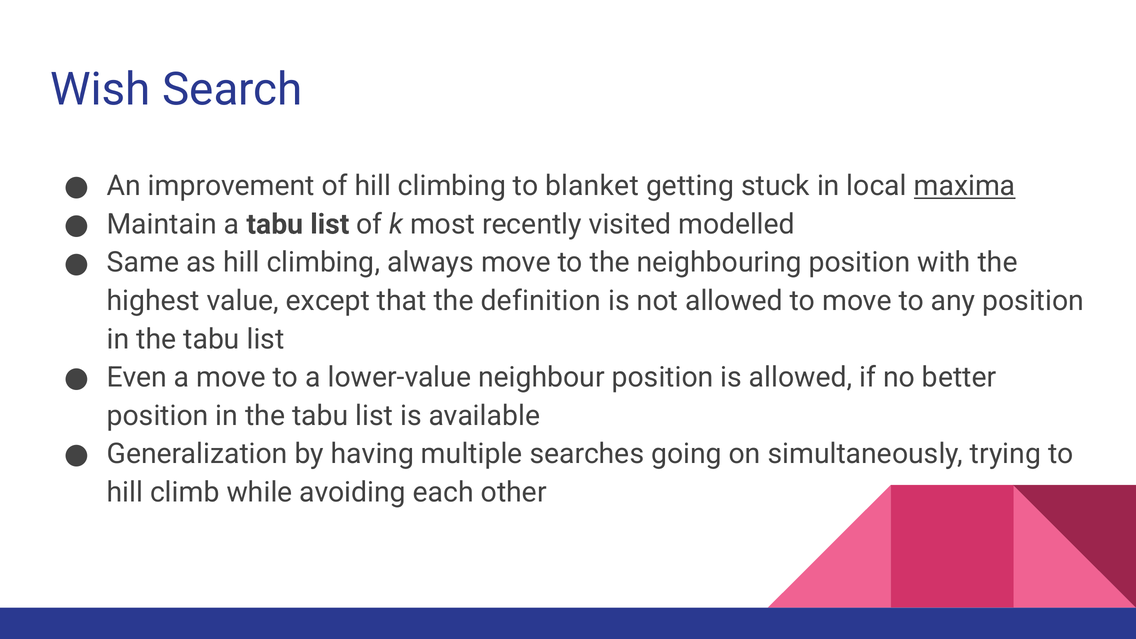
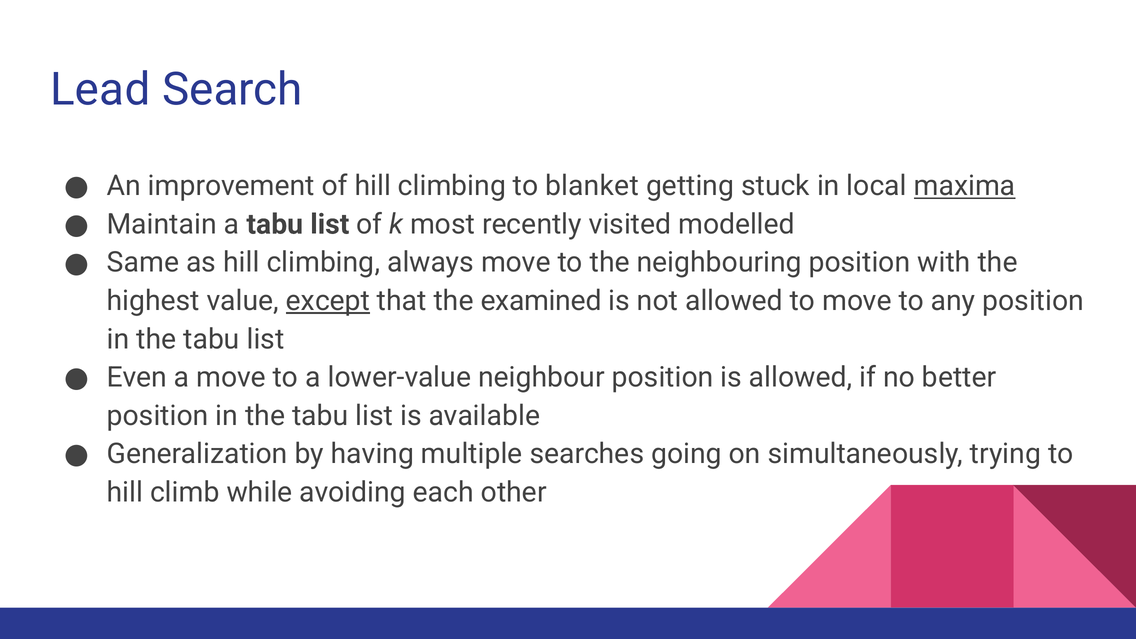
Wish: Wish -> Lead
except underline: none -> present
definition: definition -> examined
